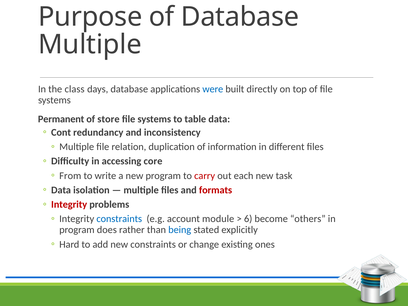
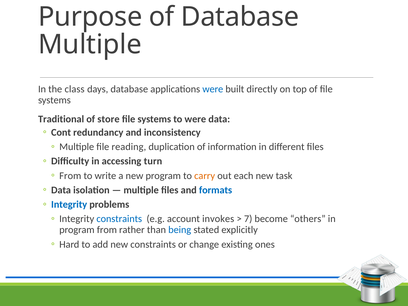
Permanent: Permanent -> Traditional
to table: table -> were
relation: relation -> reading
core: core -> turn
carry colour: red -> orange
formats colour: red -> blue
Integrity at (69, 204) colour: red -> blue
module: module -> invokes
6: 6 -> 7
program does: does -> from
